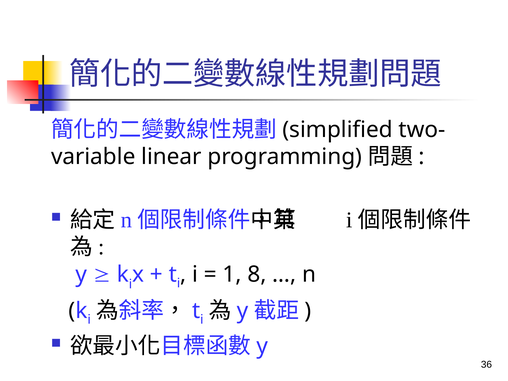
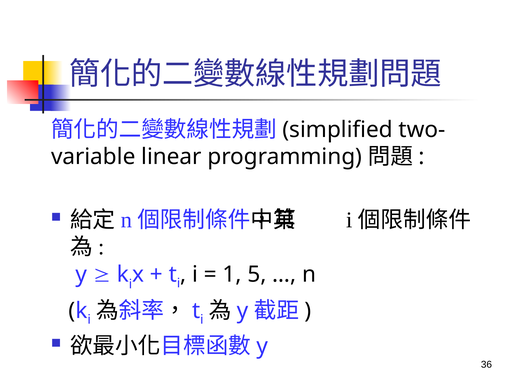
8: 8 -> 5
